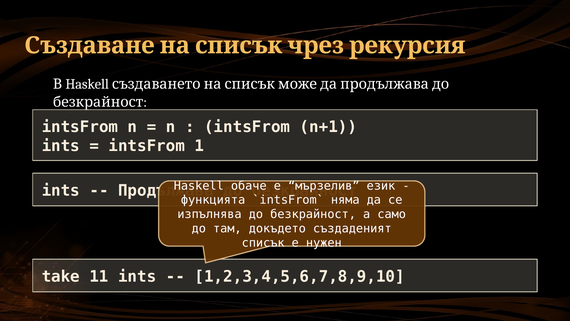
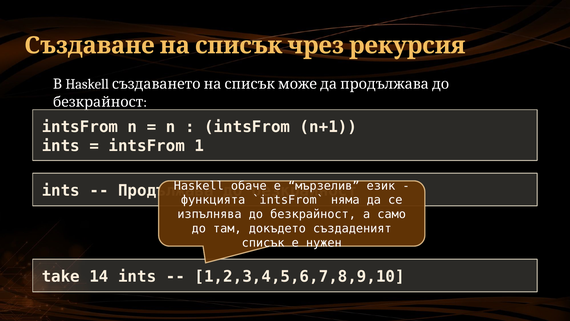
11: 11 -> 14
